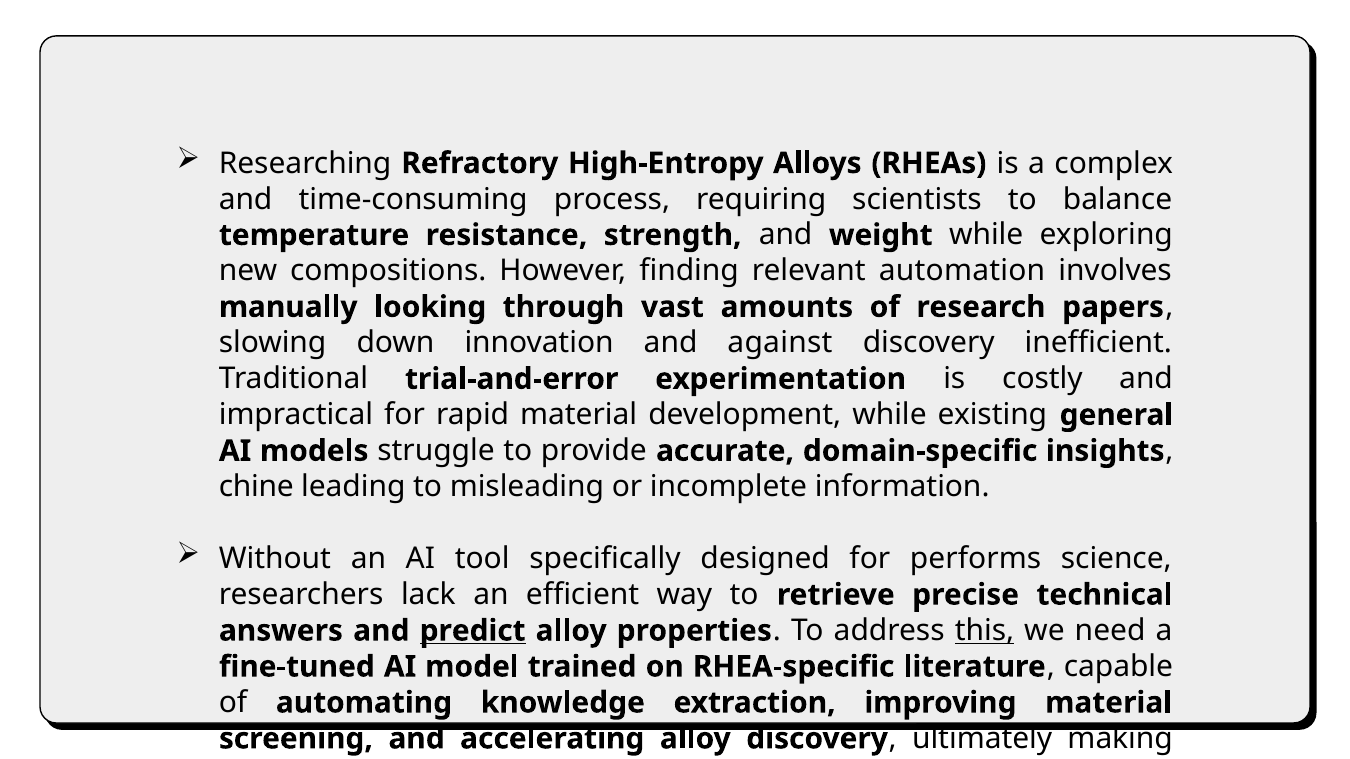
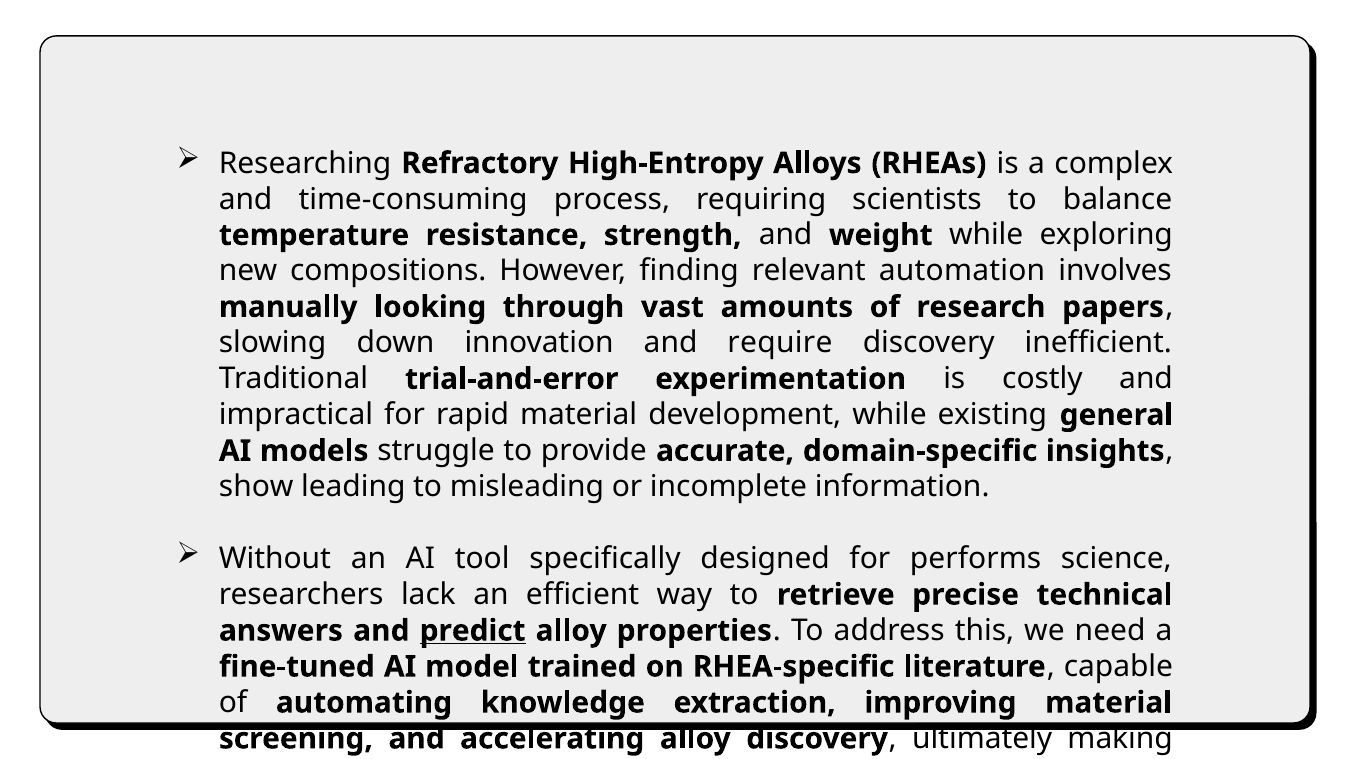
against: against -> require
chine: chine -> show
this underline: present -> none
